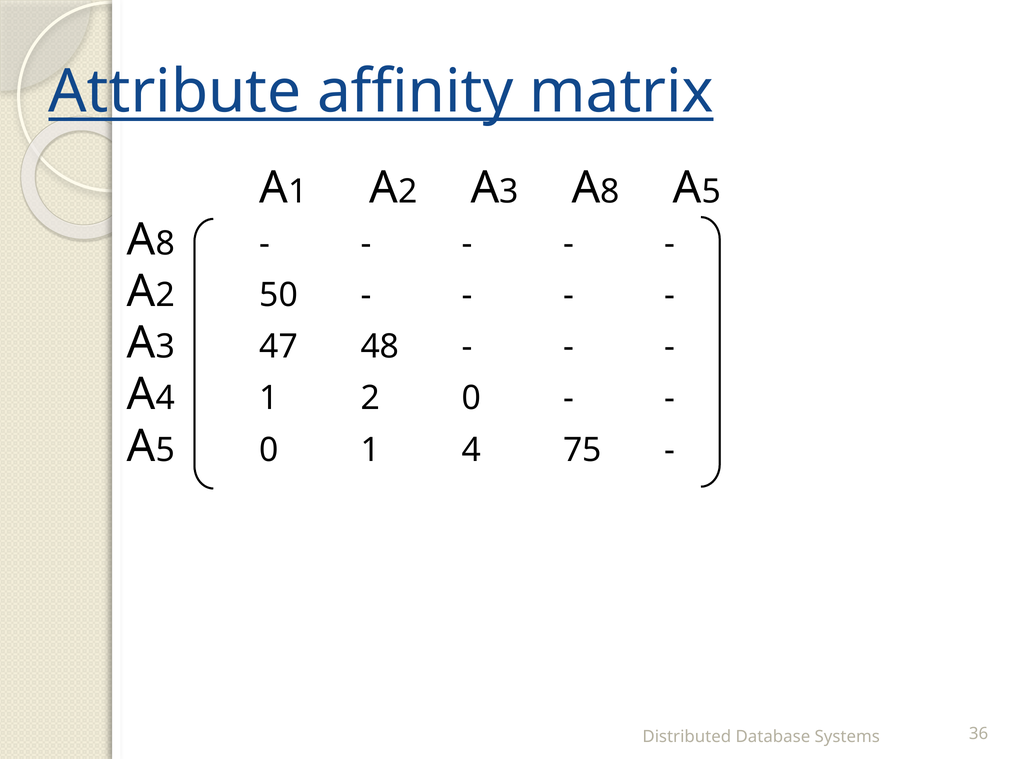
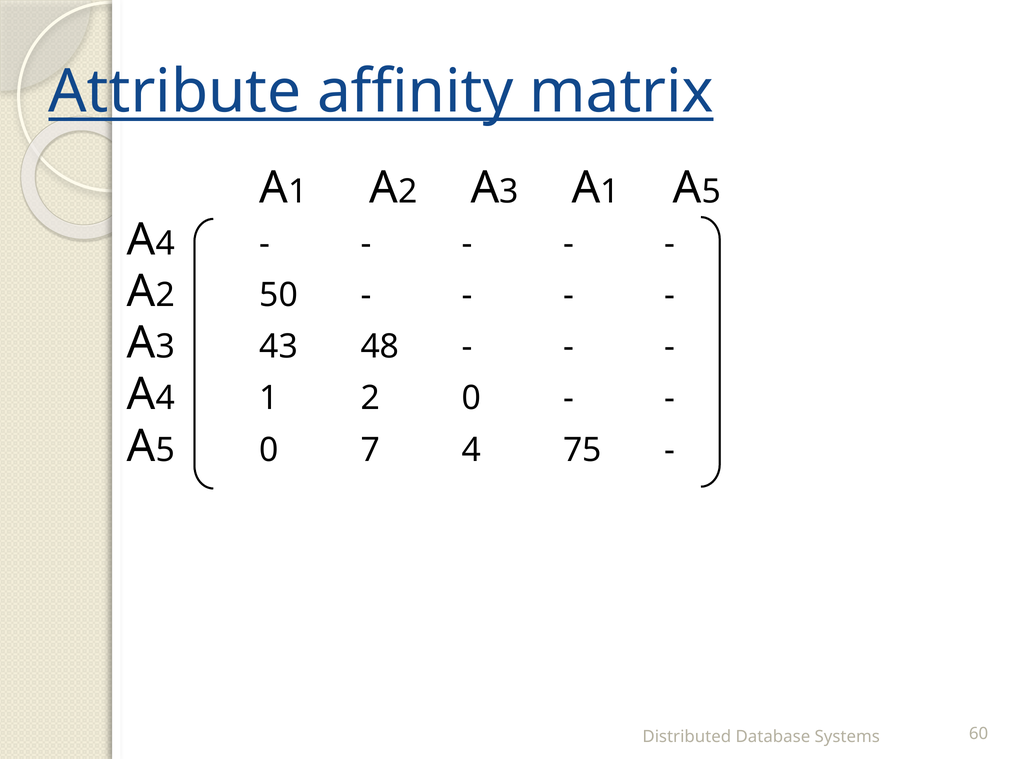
8 at (610, 191): 8 -> 1
8 at (165, 243): 8 -> 4
47: 47 -> 43
0 1: 1 -> 7
36: 36 -> 60
